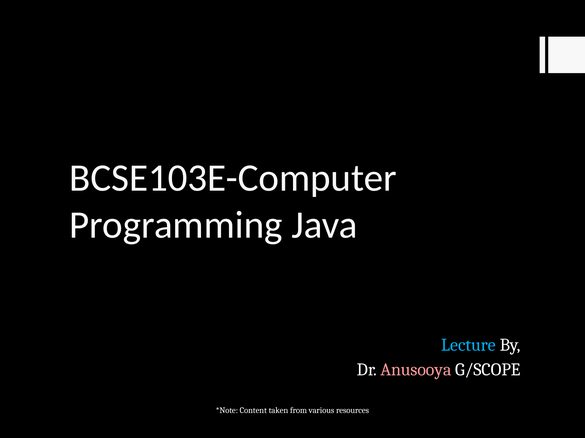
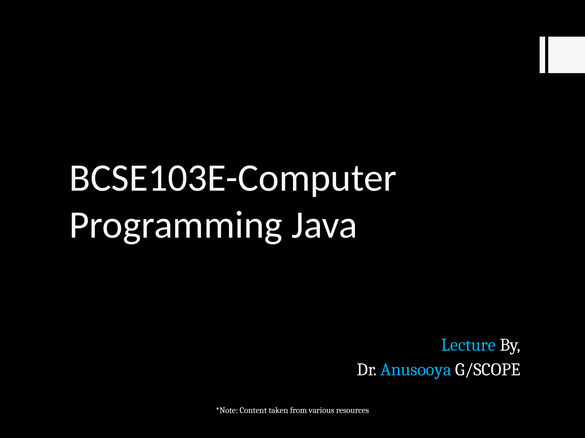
Anusooya colour: pink -> light blue
